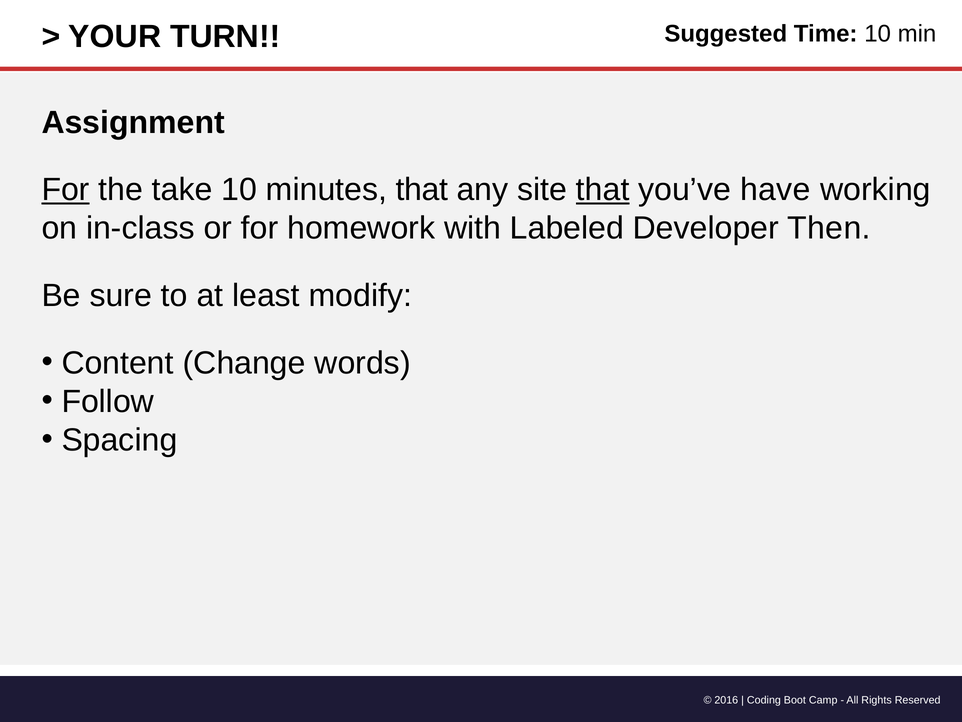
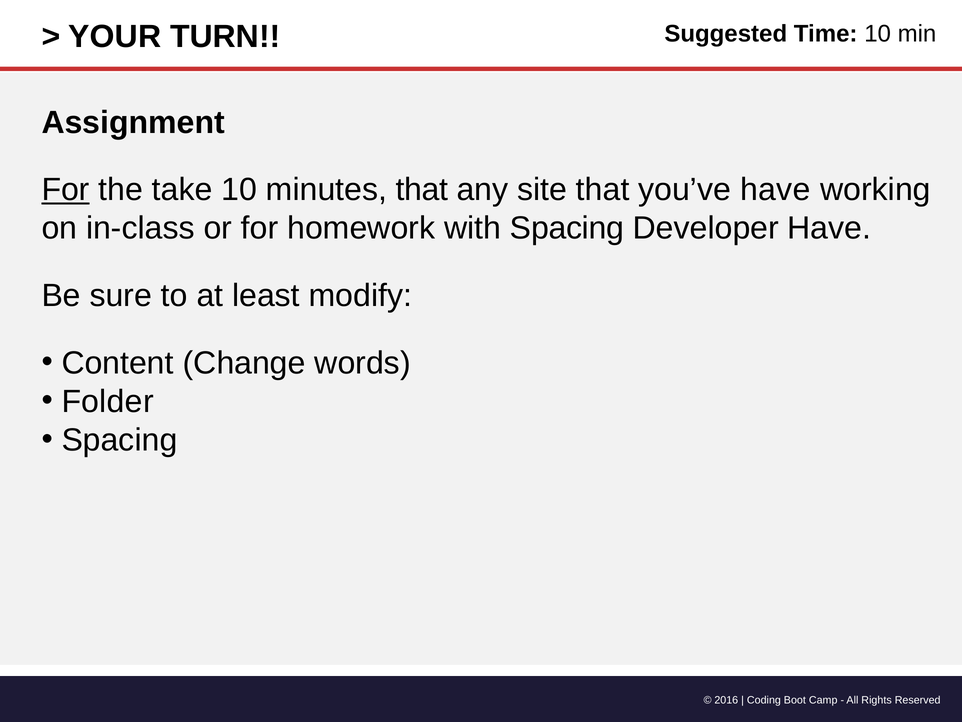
that at (603, 190) underline: present -> none
with Labeled: Labeled -> Spacing
Developer Then: Then -> Have
Follow: Follow -> Folder
